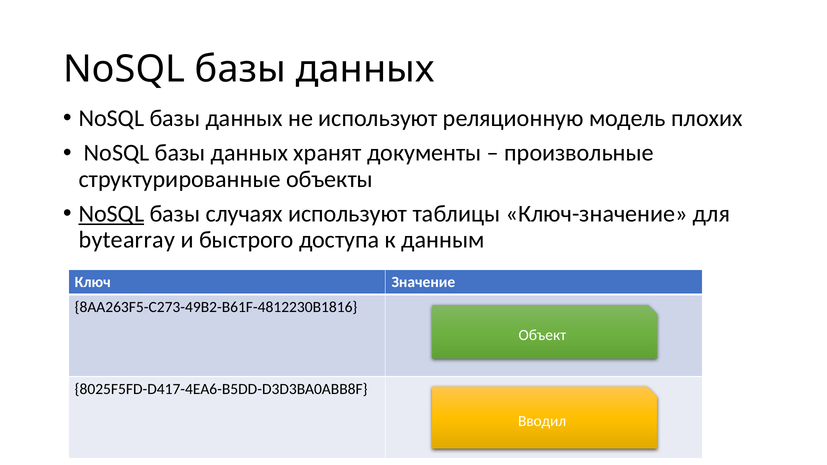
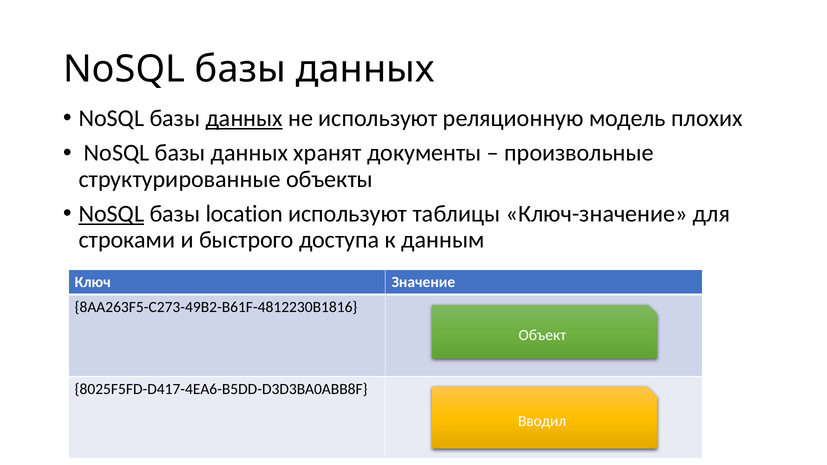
данных at (244, 118) underline: none -> present
случаях: случаях -> location
bytearray: bytearray -> строками
